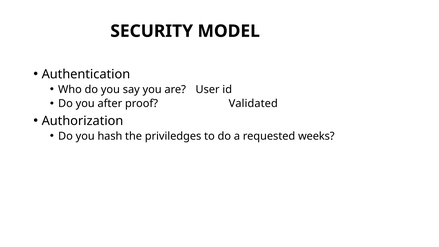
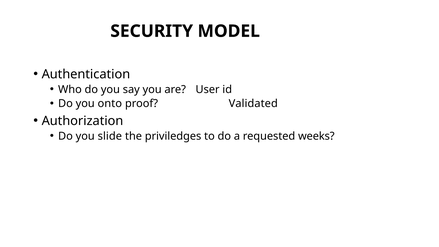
after: after -> onto
hash: hash -> slide
